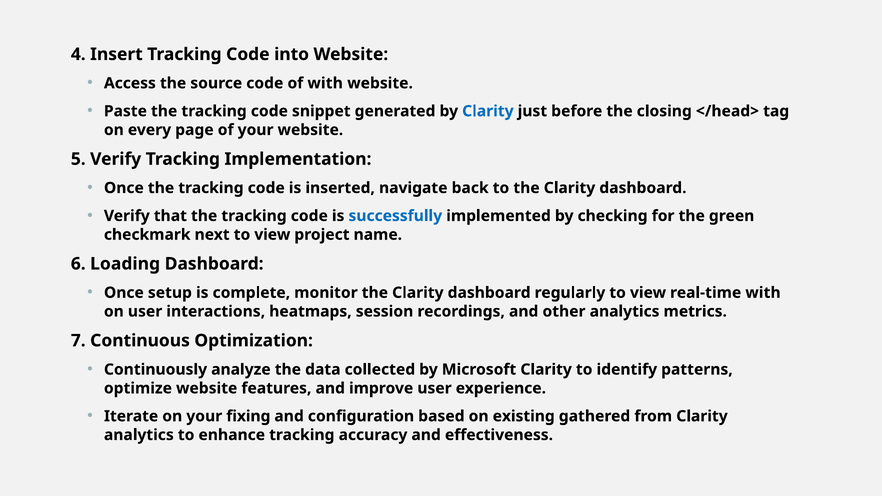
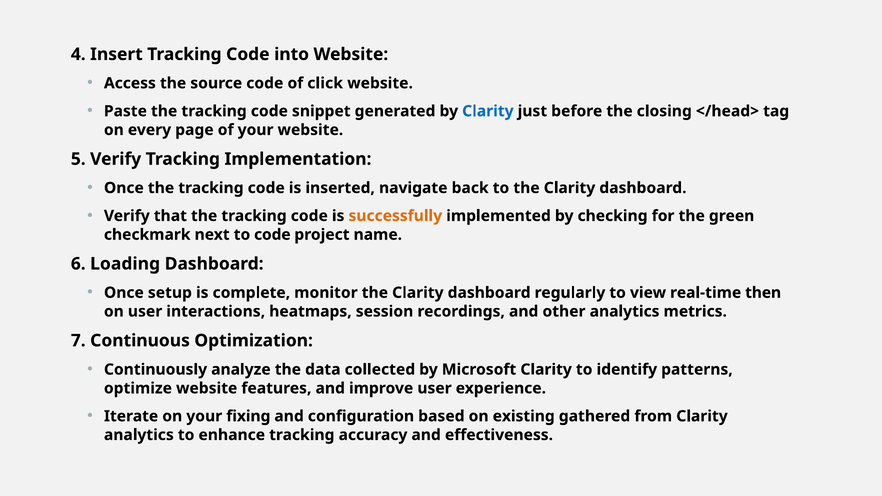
of with: with -> click
successfully colour: blue -> orange
next to view: view -> code
real-time with: with -> then
